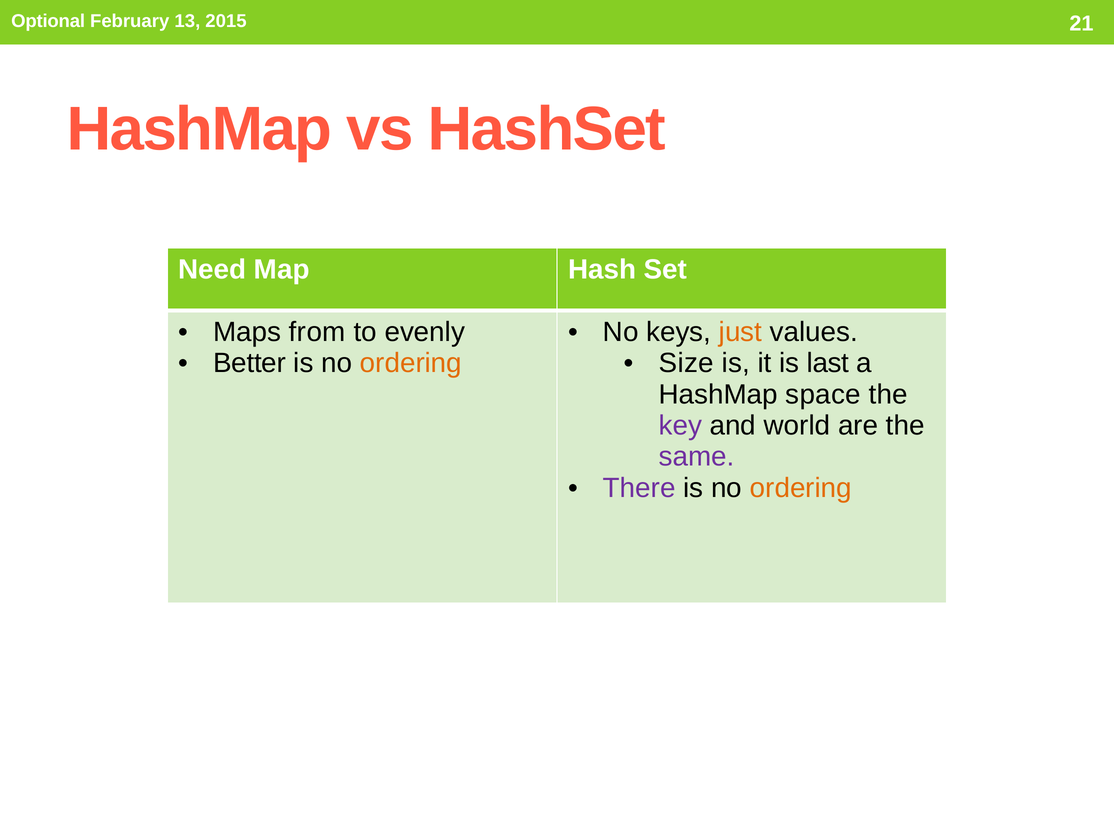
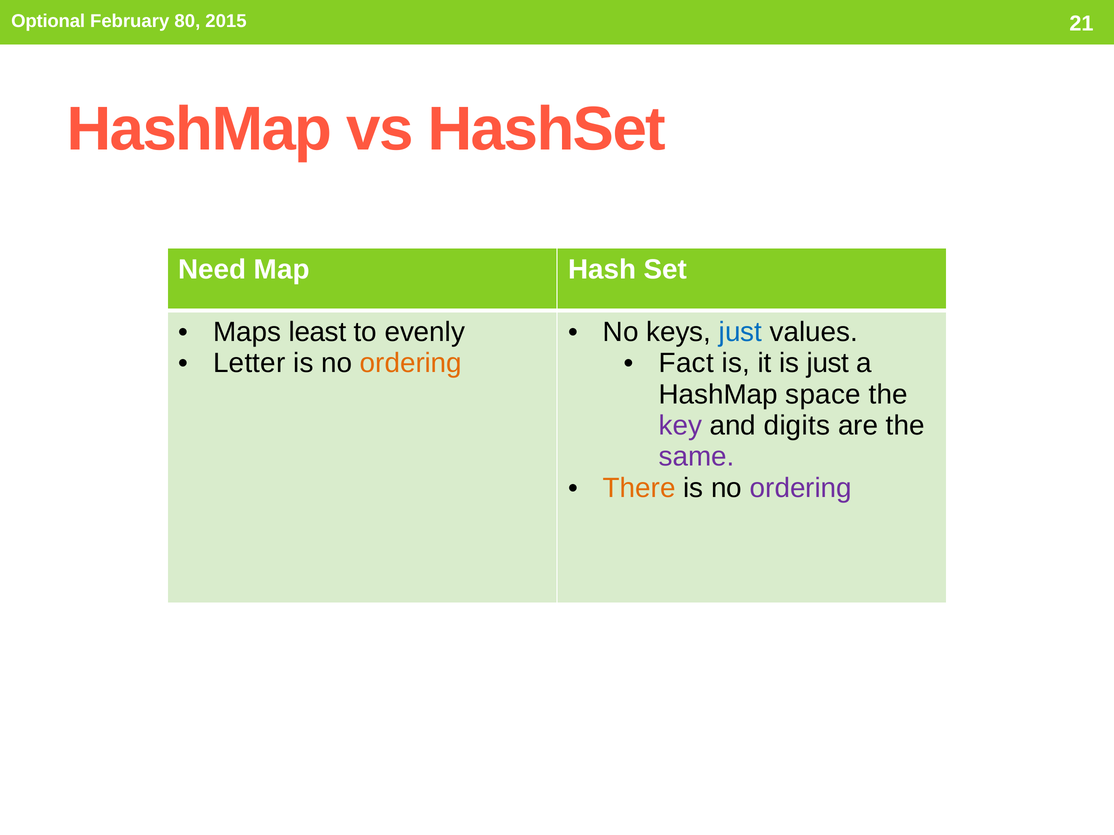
13: 13 -> 80
from: from -> least
just at (740, 332) colour: orange -> blue
Better: Better -> Letter
Size: Size -> Fact
is last: last -> just
world: world -> digits
There colour: purple -> orange
ordering at (801, 488) colour: orange -> purple
